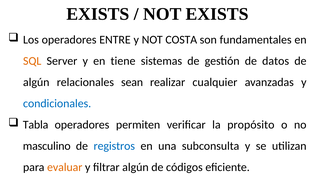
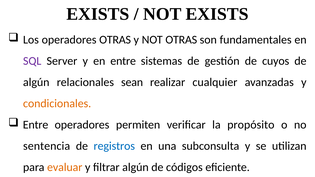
operadores ENTRE: ENTRE -> OTRAS
NOT COSTA: COSTA -> OTRAS
SQL colour: orange -> purple
en tiene: tiene -> entre
datos: datos -> cuyos
condicionales colour: blue -> orange
Tabla at (36, 125): Tabla -> Entre
masculino: masculino -> sentencia
